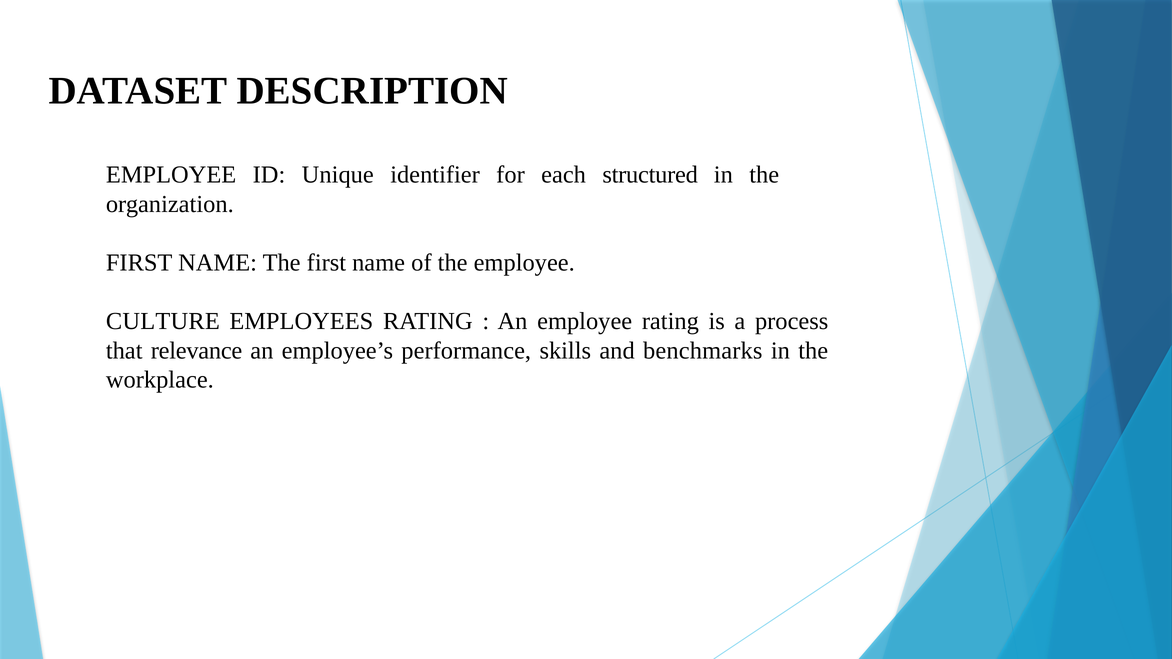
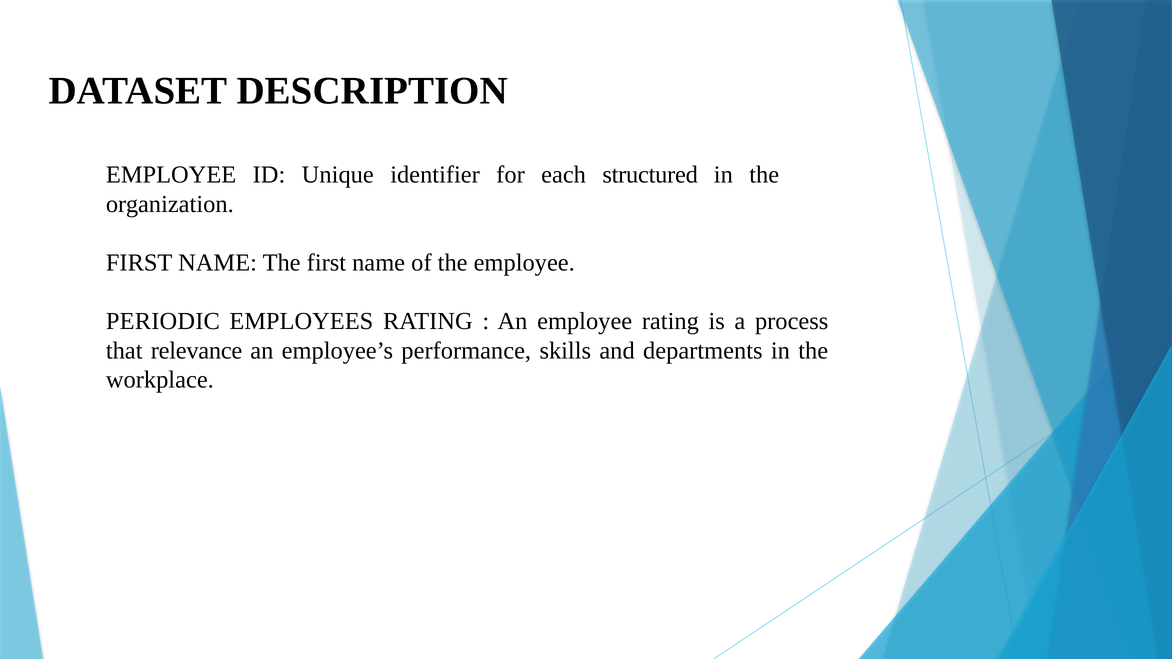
CULTURE: CULTURE -> PERIODIC
benchmarks: benchmarks -> departments
